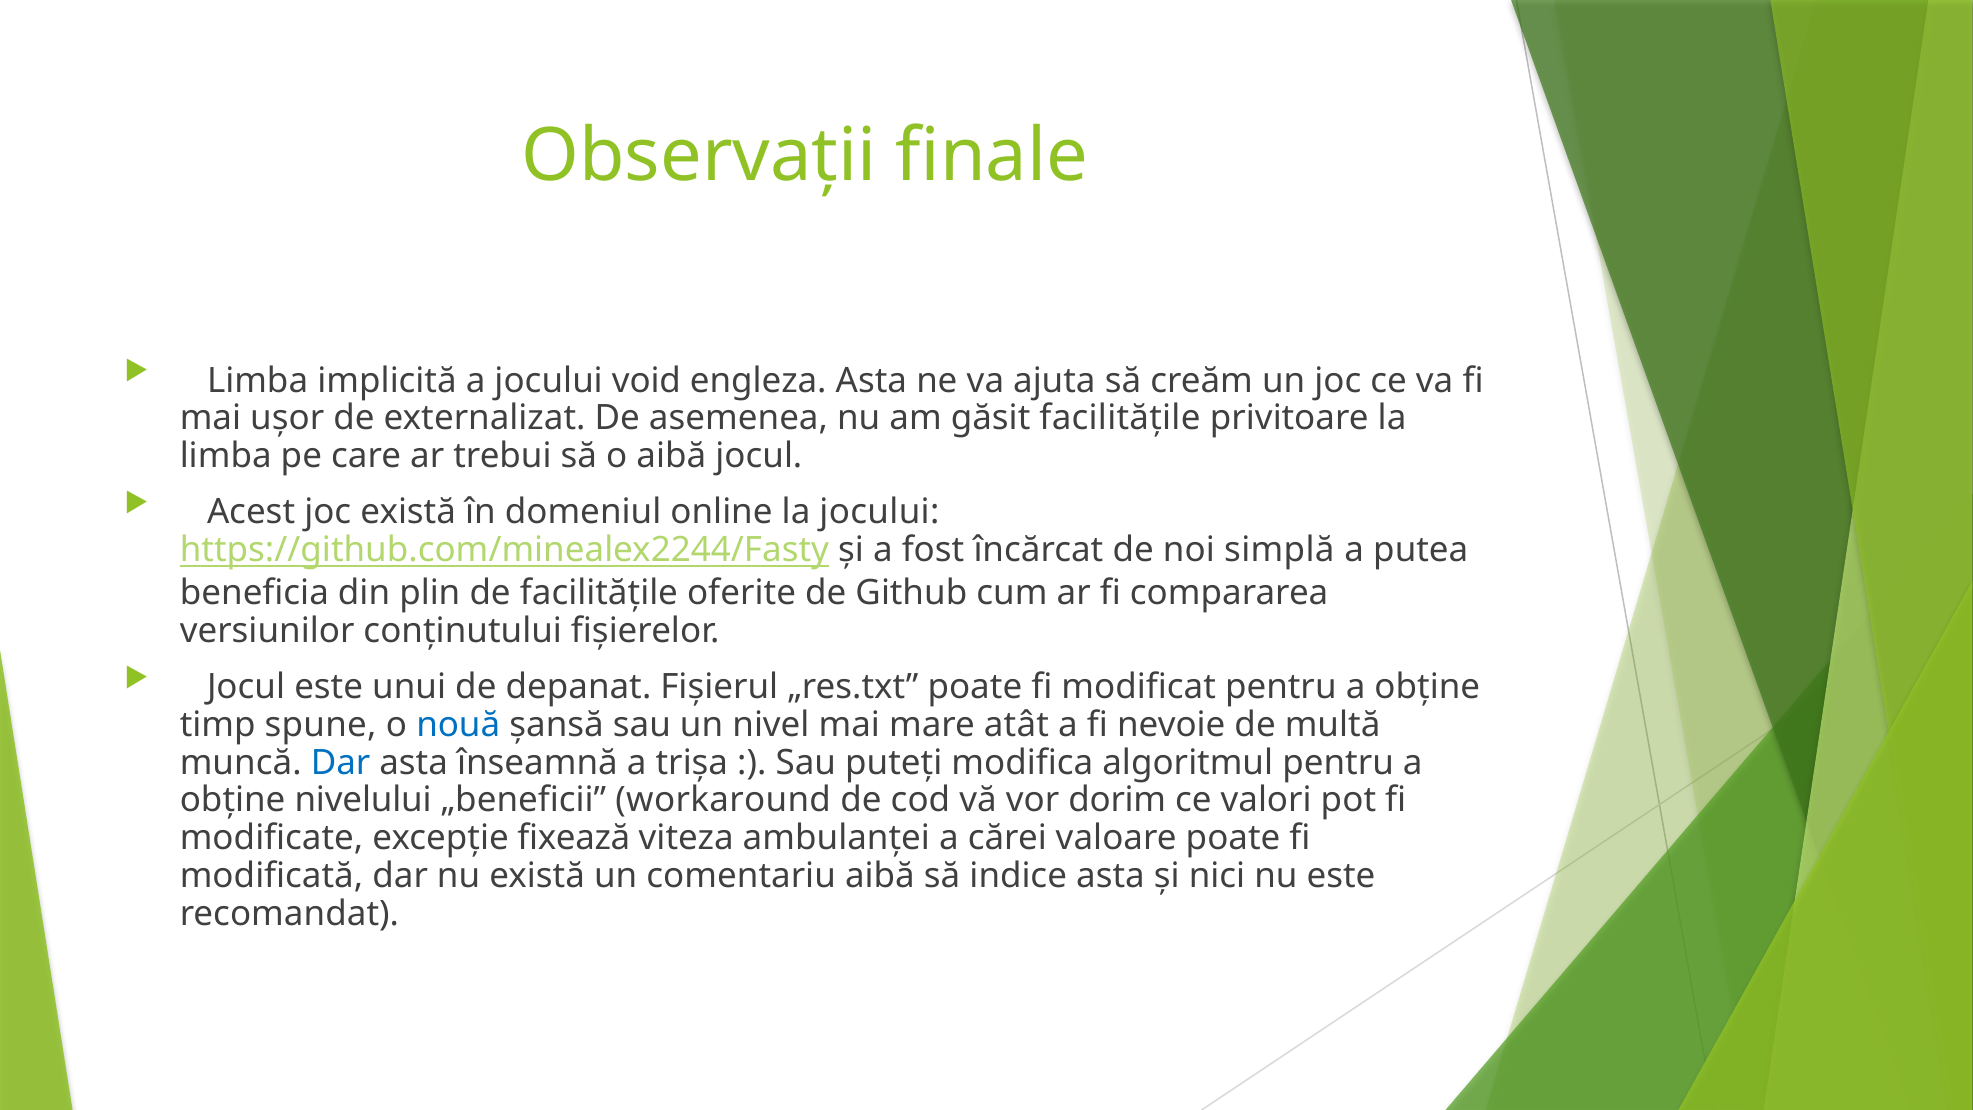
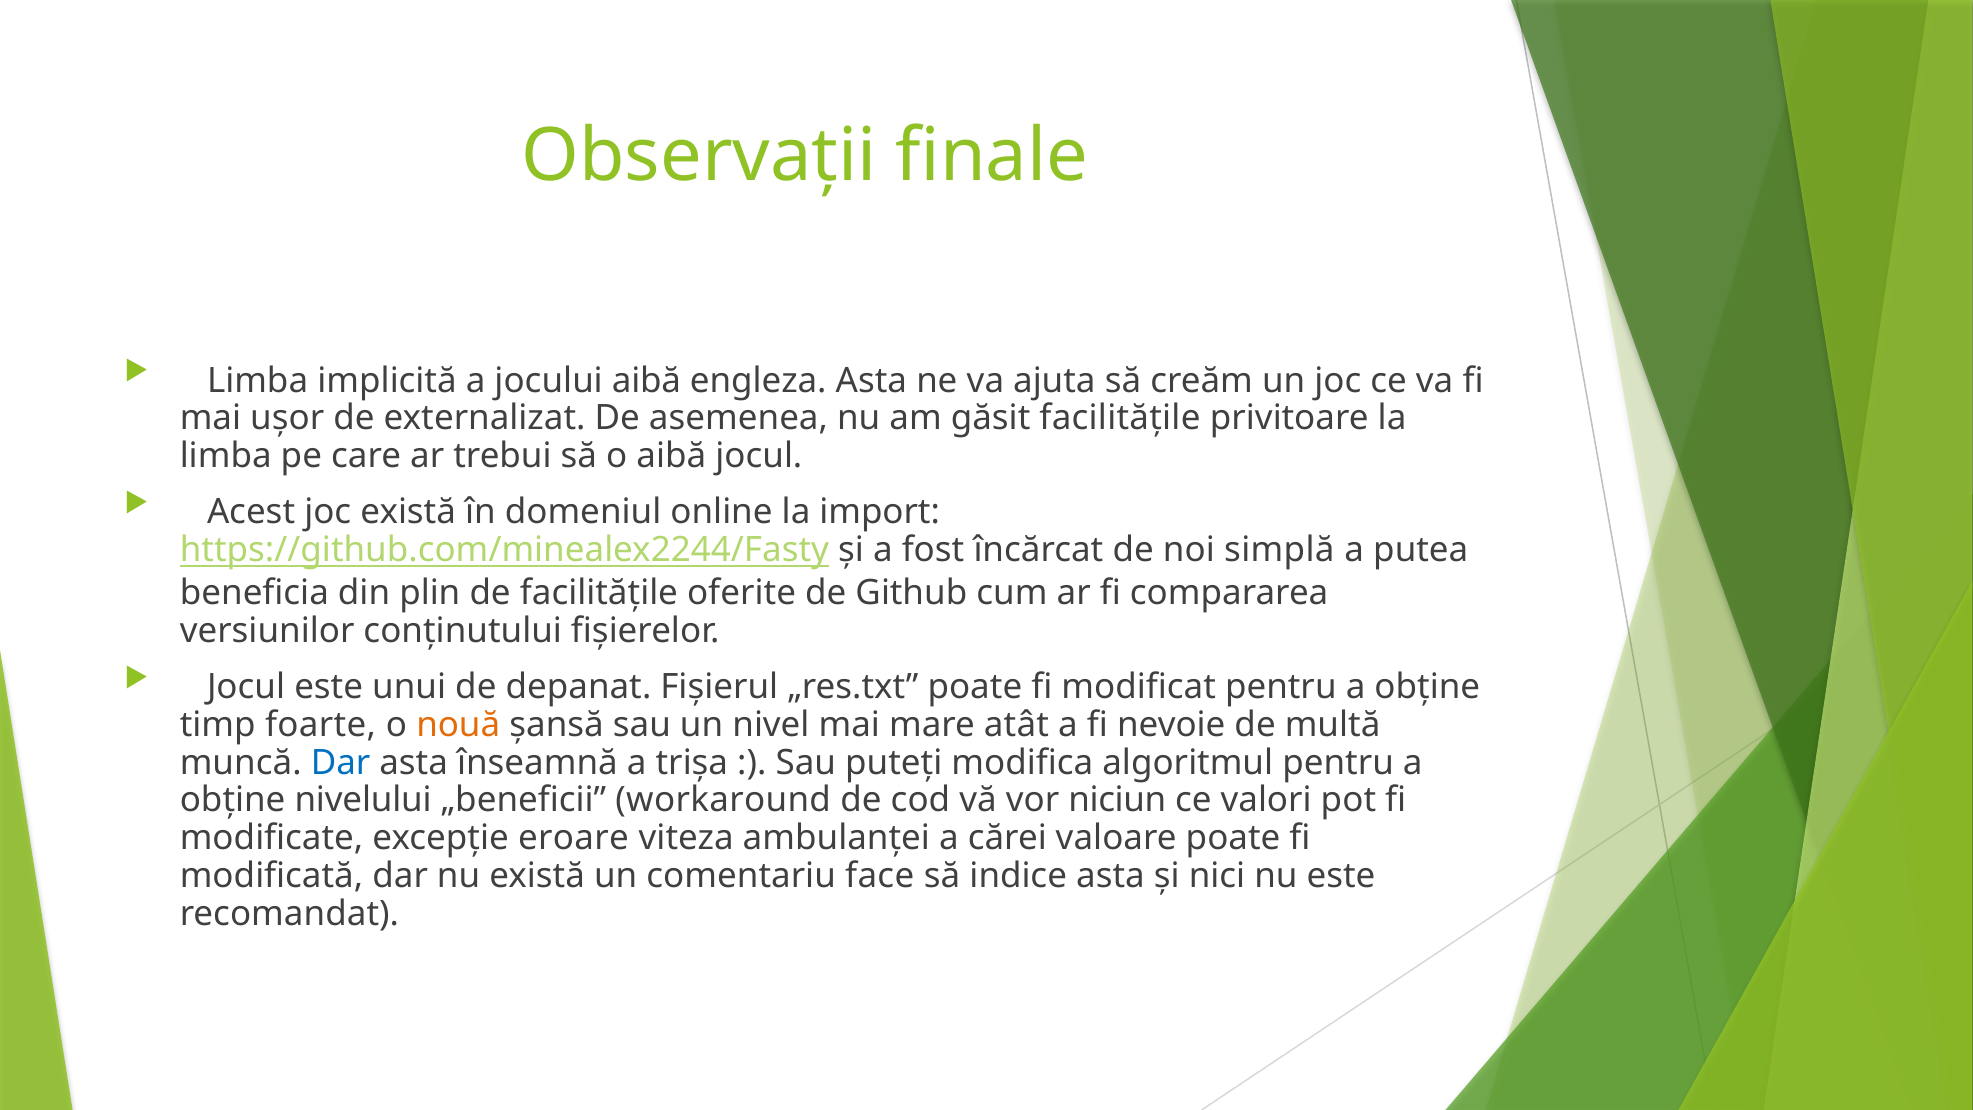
jocului void: void -> aibă
la jocului: jocului -> import
spune: spune -> foarte
nouă colour: blue -> orange
dorim: dorim -> niciun
fixează: fixează -> eroare
comentariu aibă: aibă -> face
